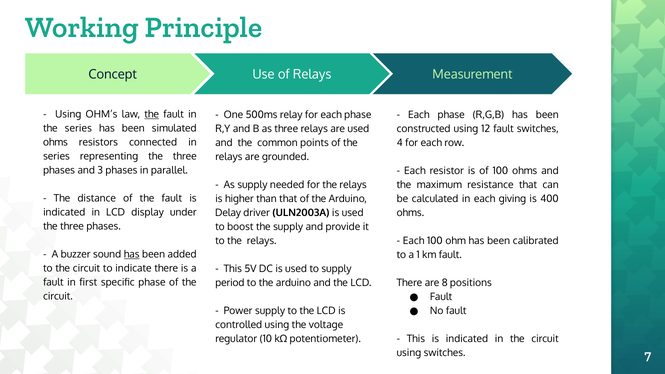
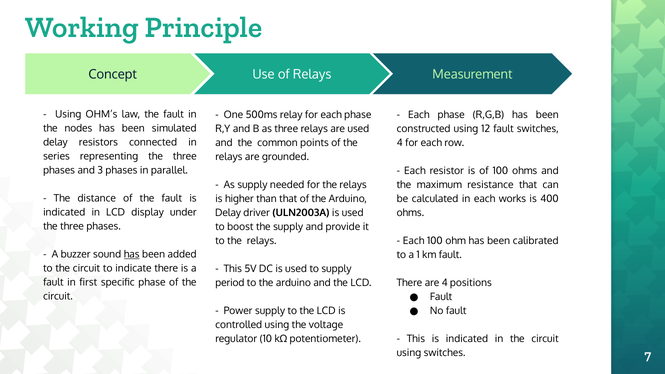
the at (152, 114) underline: present -> none
the series: series -> nodes
ohms at (55, 142): ohms -> delay
giving: giving -> works
are 8: 8 -> 4
